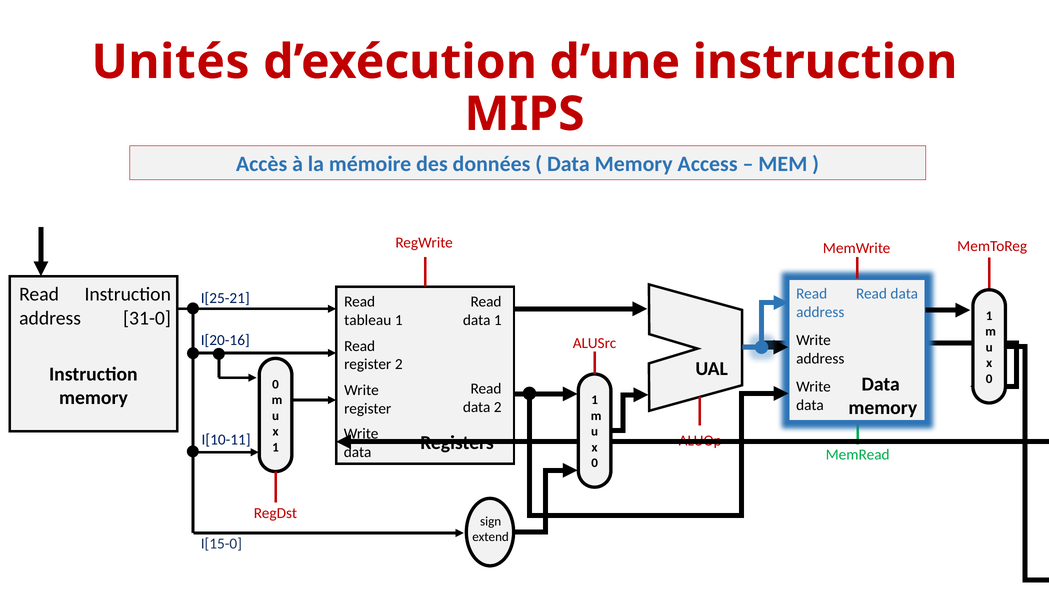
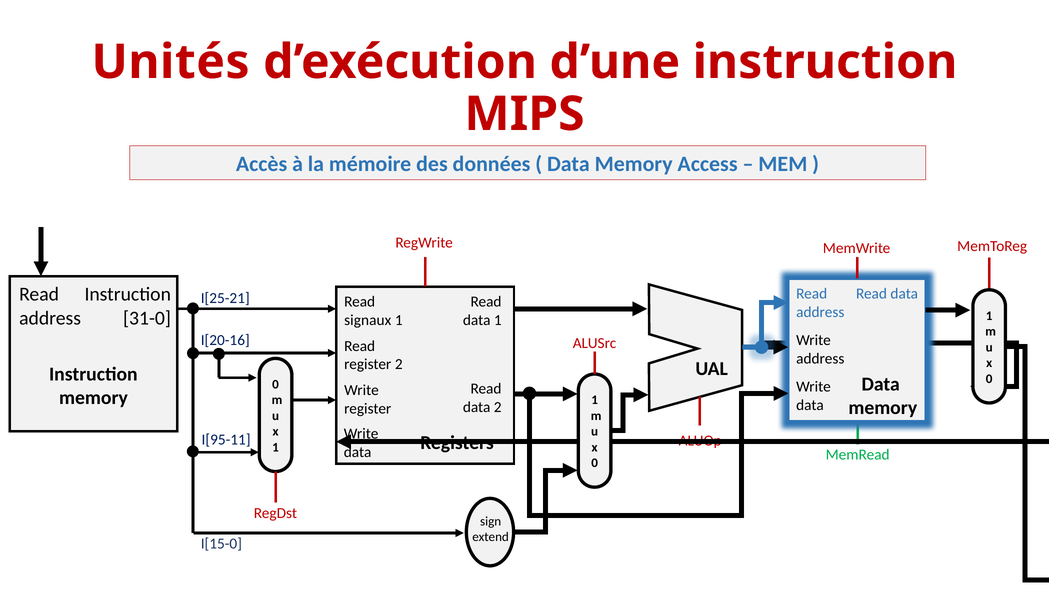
tableau: tableau -> signaux
I[10-11: I[10-11 -> I[95-11
